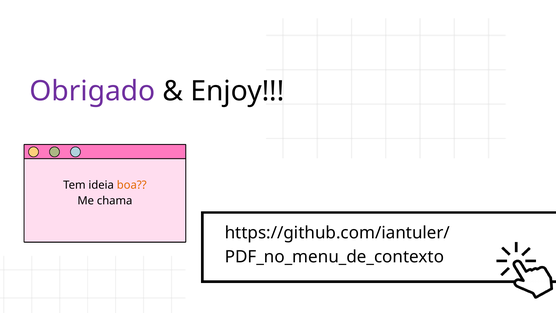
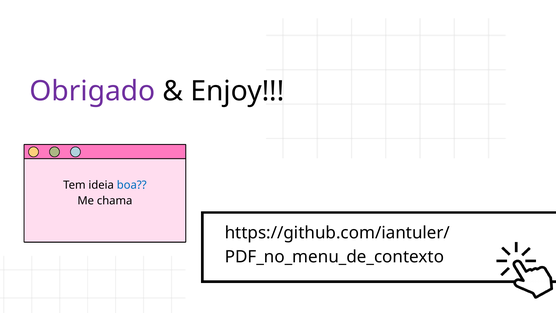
boa colour: orange -> blue
